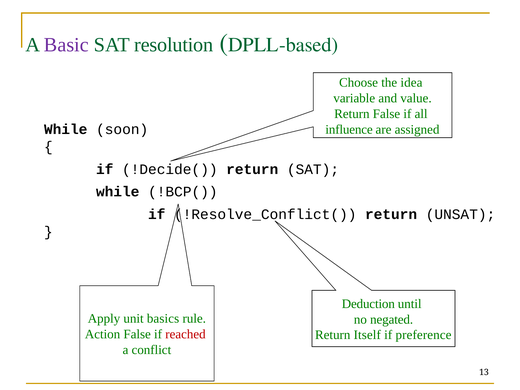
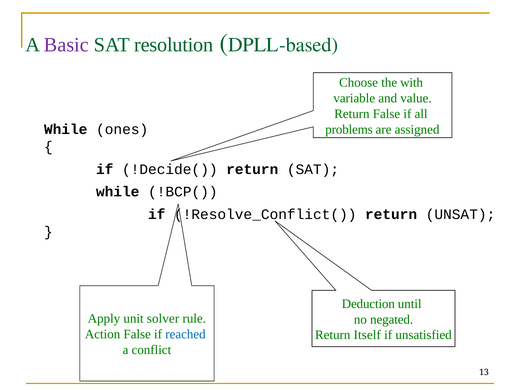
idea: idea -> with
influence: influence -> problems
soon: soon -> ones
basics: basics -> solver
reached colour: red -> blue
preference: preference -> unsatisfied
